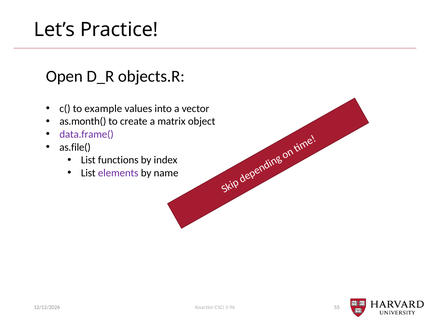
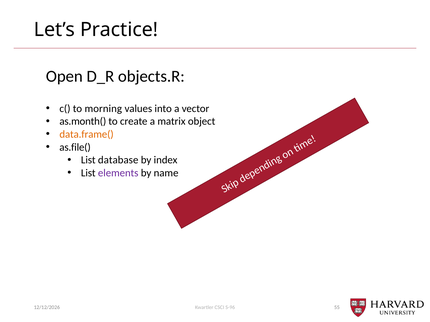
example: example -> morning
data.frame( colour: purple -> orange
functions: functions -> database
